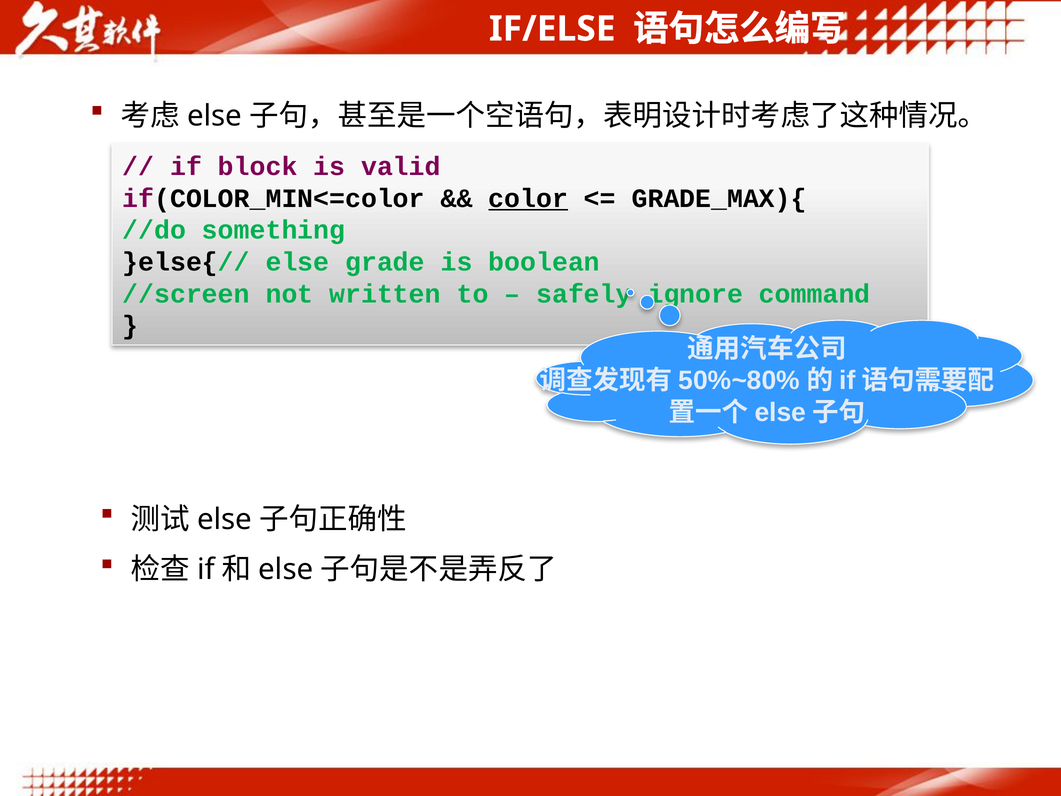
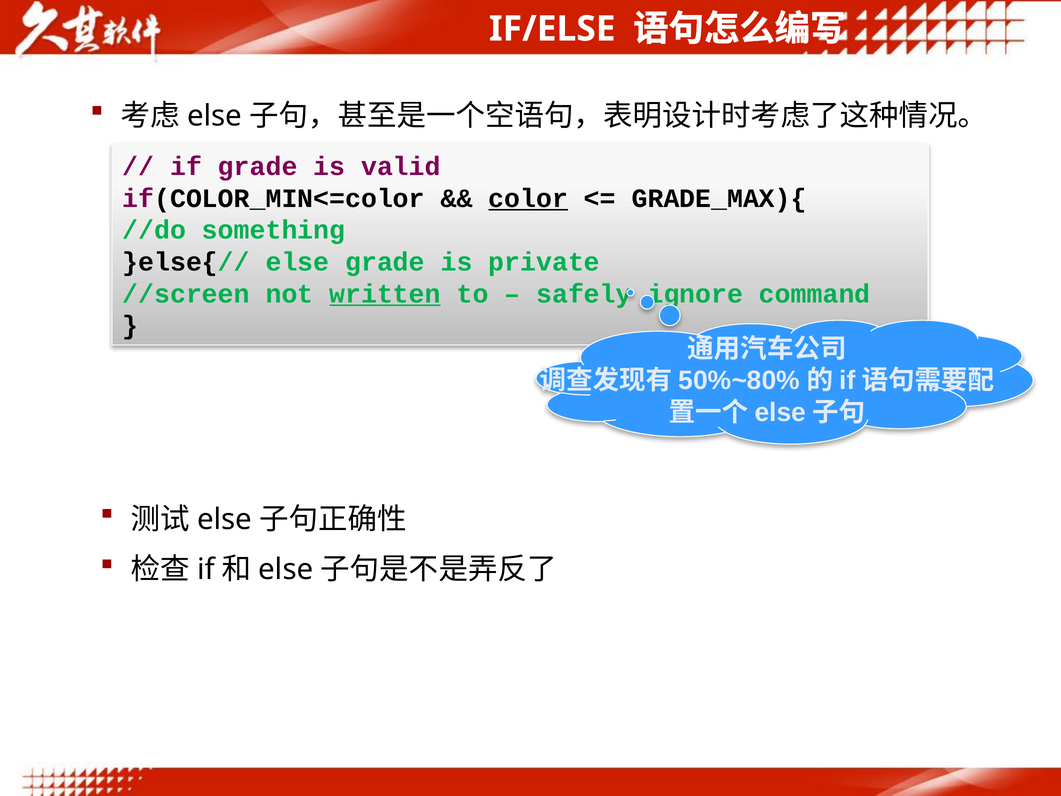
if block: block -> grade
boolean: boolean -> private
written underline: none -> present
